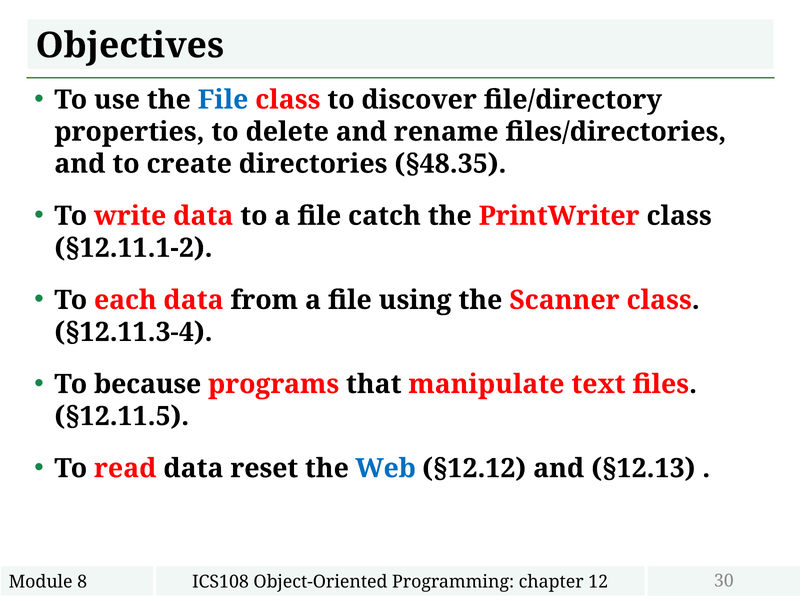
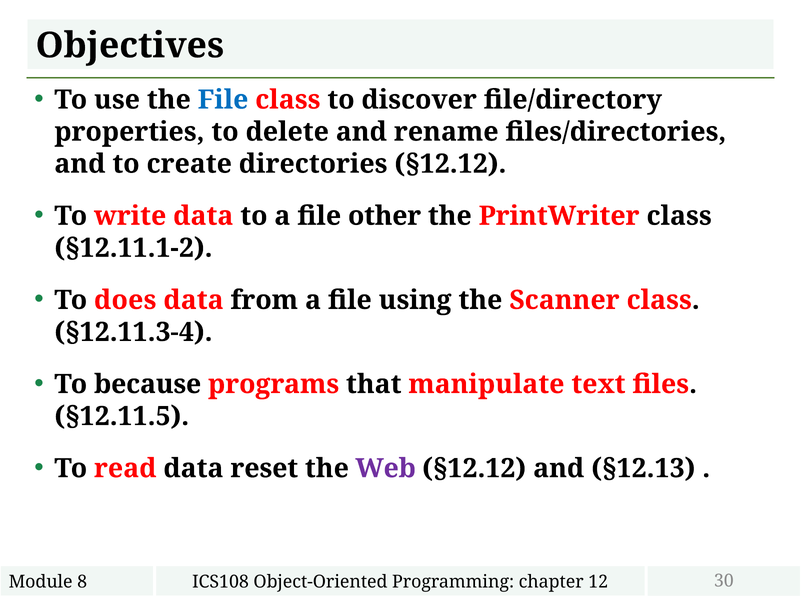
directories §48.35: §48.35 -> §12.12
catch: catch -> other
each: each -> does
Web colour: blue -> purple
